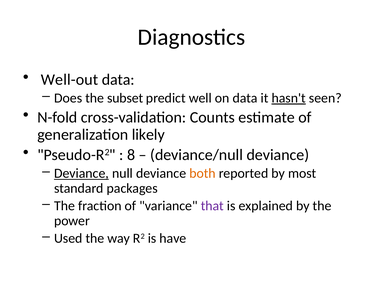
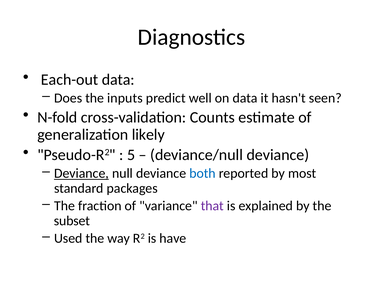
Well-out: Well-out -> Each-out
subset: subset -> inputs
hasn't underline: present -> none
8: 8 -> 5
both colour: orange -> blue
power: power -> subset
